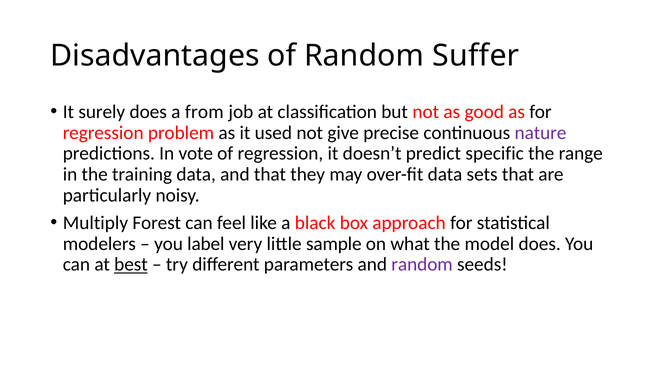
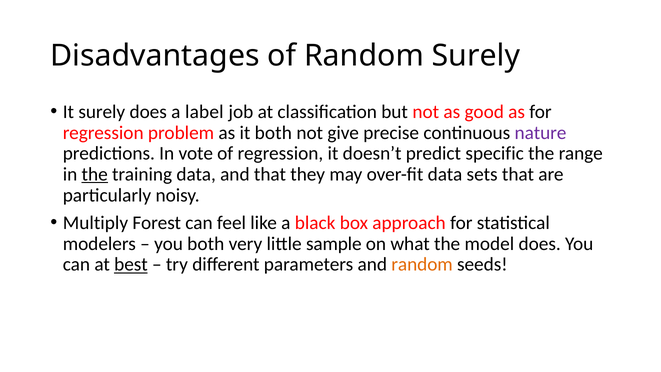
Random Suffer: Suffer -> Surely
from: from -> label
it used: used -> both
the at (95, 174) underline: none -> present
you label: label -> both
random at (422, 264) colour: purple -> orange
